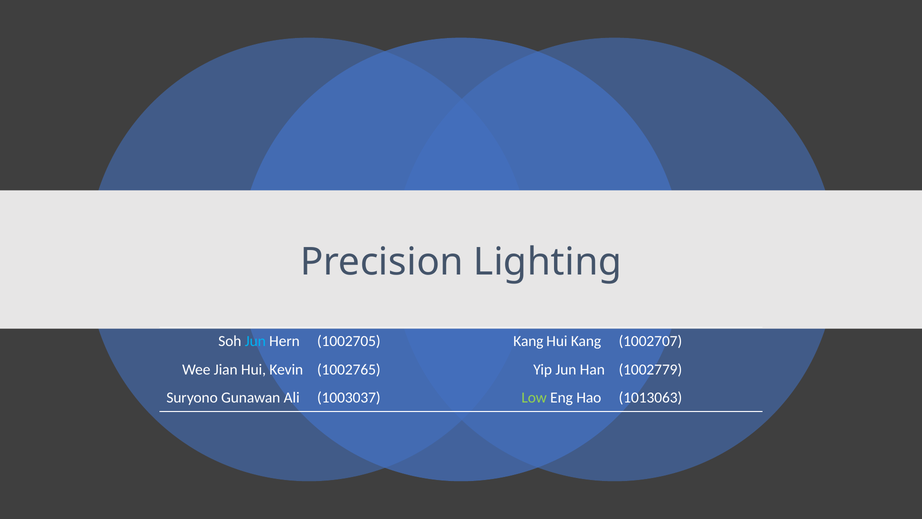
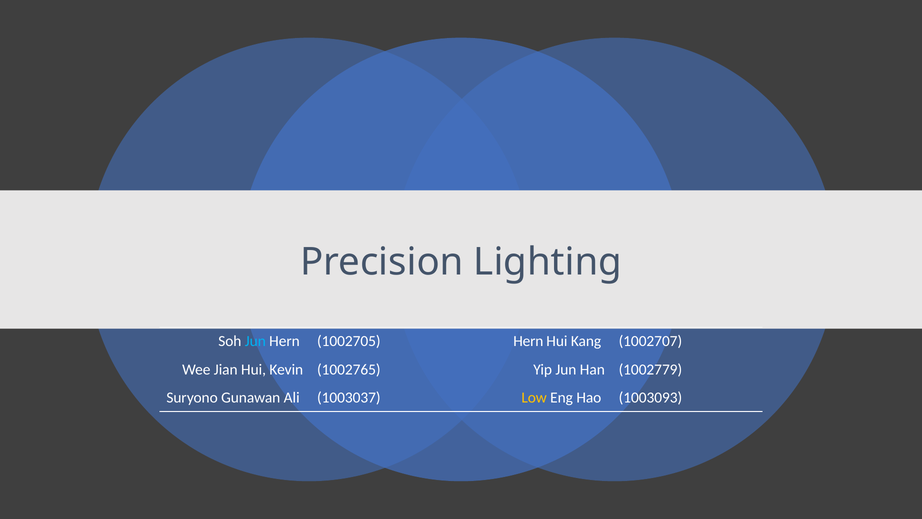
1002705 Kang: Kang -> Hern
Low colour: light green -> yellow
1013063: 1013063 -> 1003093
